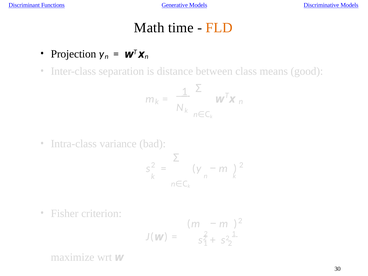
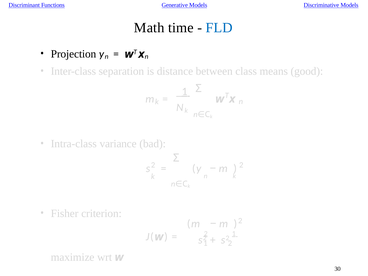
FLD colour: orange -> blue
